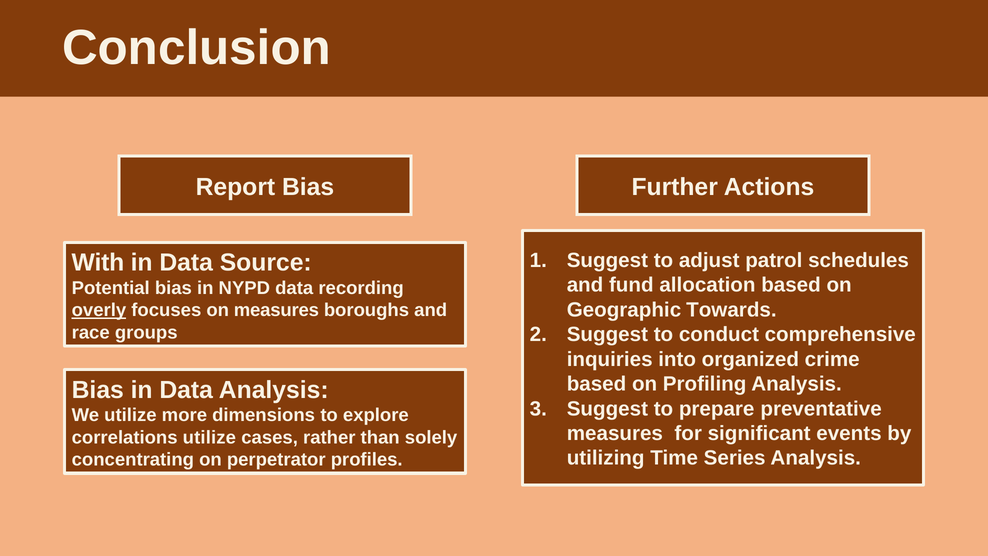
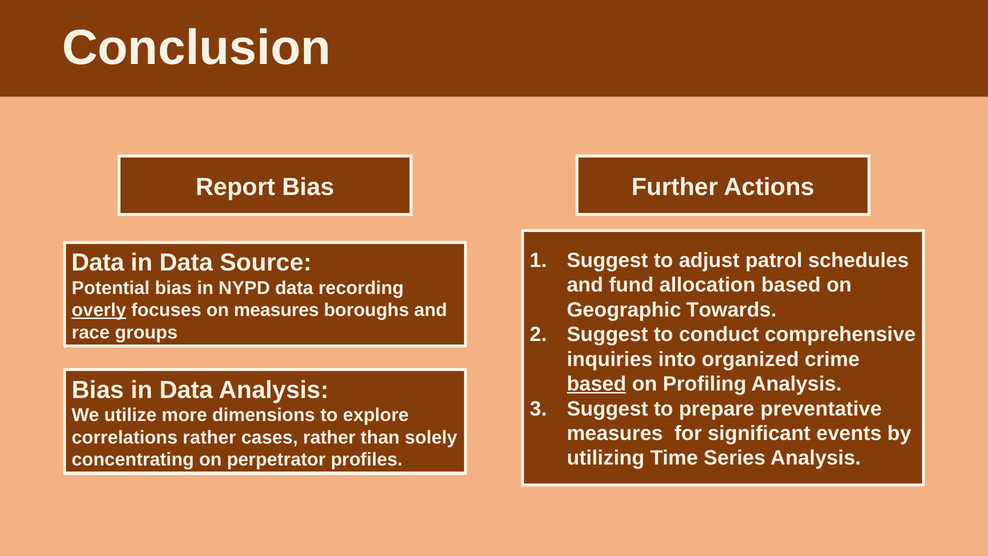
With at (98, 262): With -> Data
based at (596, 384) underline: none -> present
correlations utilize: utilize -> rather
